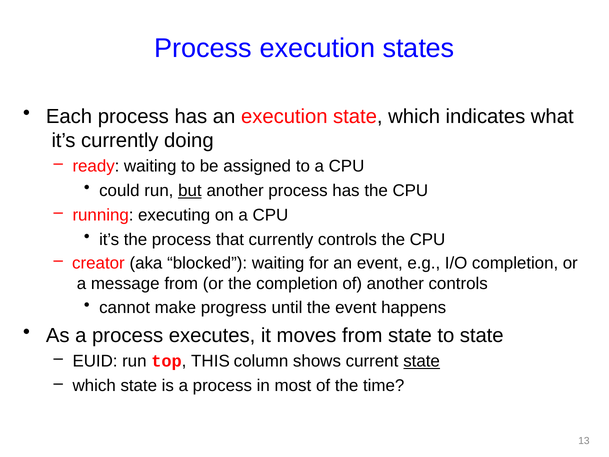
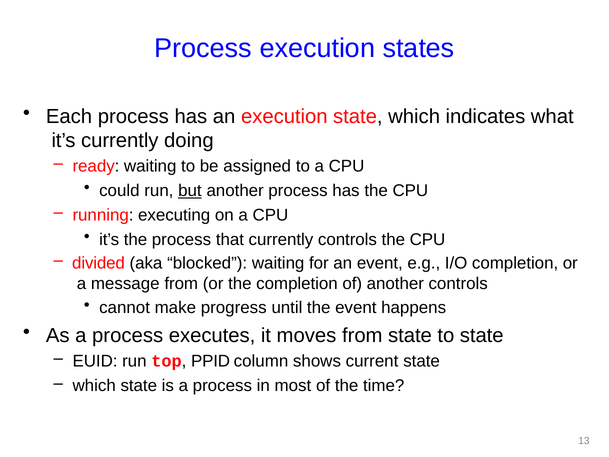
creator: creator -> divided
THIS: THIS -> PPID
state at (422, 361) underline: present -> none
